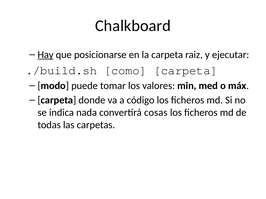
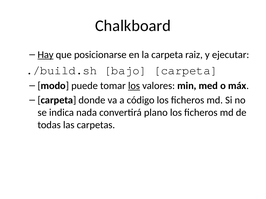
como: como -> bajo
los at (134, 86) underline: none -> present
cosas: cosas -> plano
